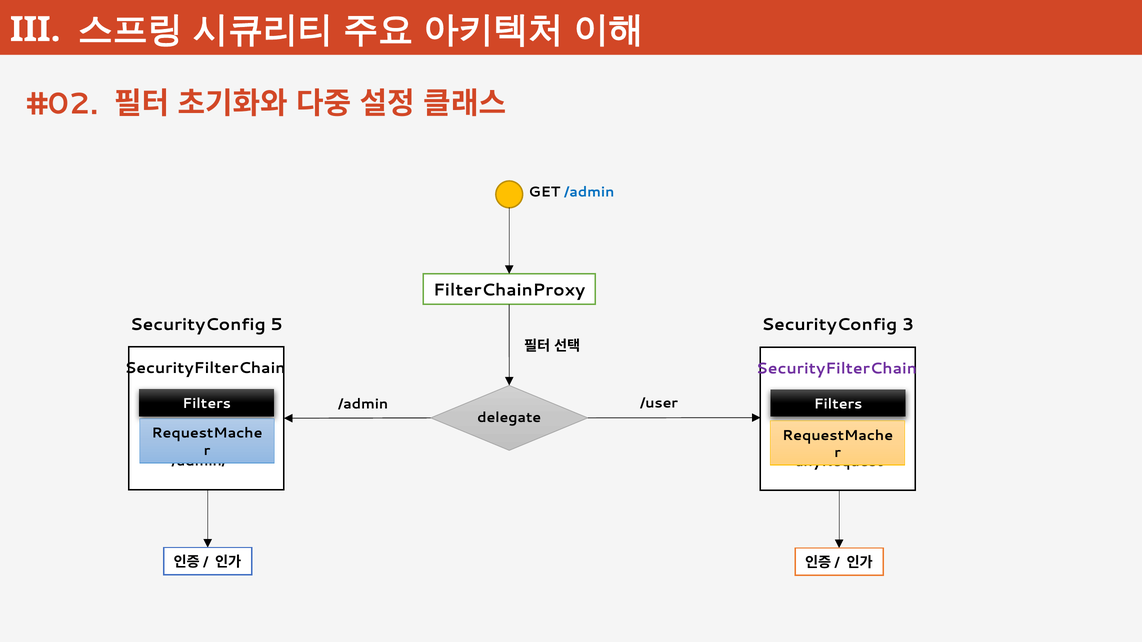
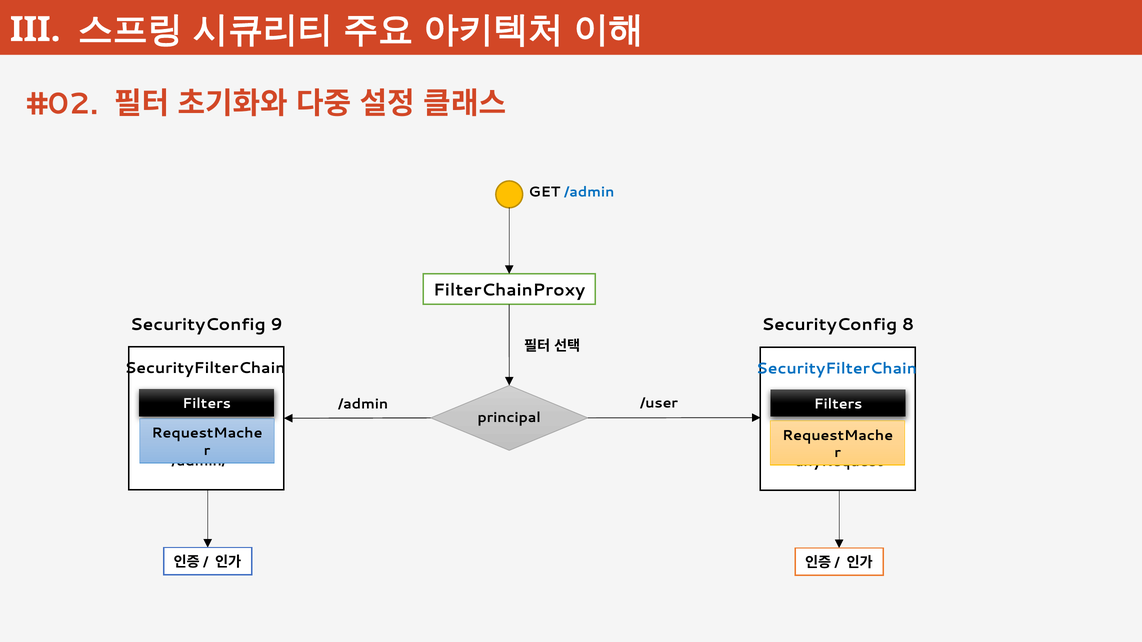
5: 5 -> 9
3: 3 -> 8
SecurityFilterChain at (836, 369) colour: purple -> blue
delegate: delegate -> principal
